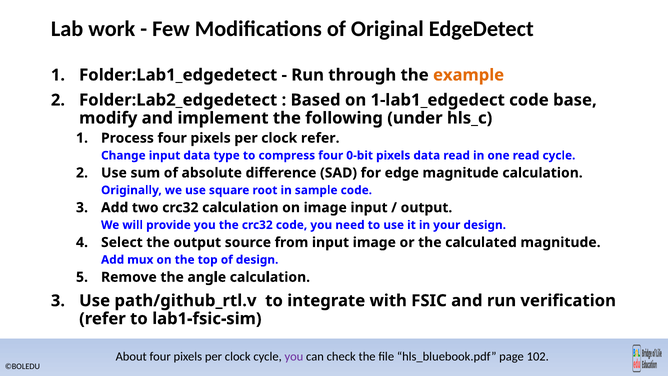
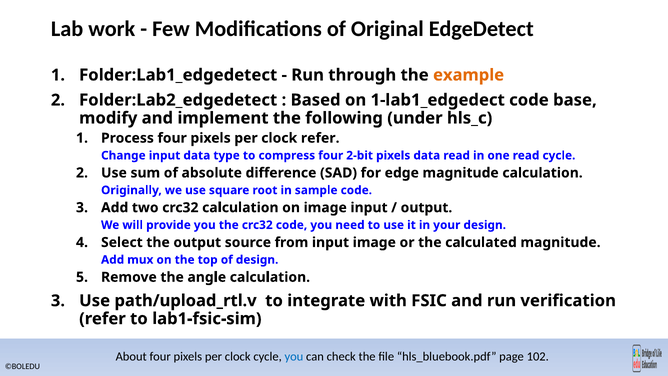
0-bit: 0-bit -> 2-bit
path/github_rtl.v: path/github_rtl.v -> path/upload_rtl.v
you at (294, 356) colour: purple -> blue
